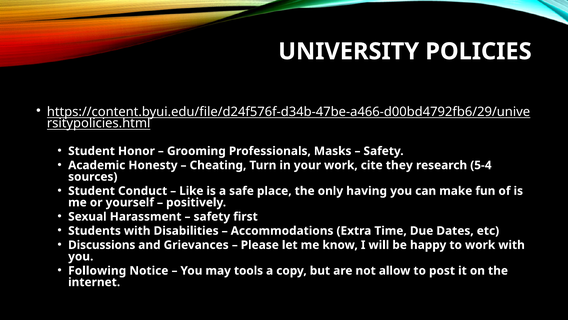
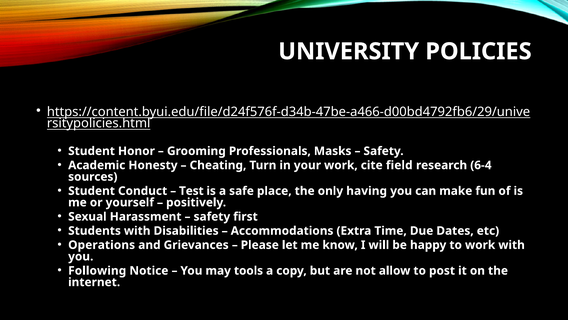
they: they -> field
5-4: 5-4 -> 6-4
Like: Like -> Test
Discussions: Discussions -> Operations
